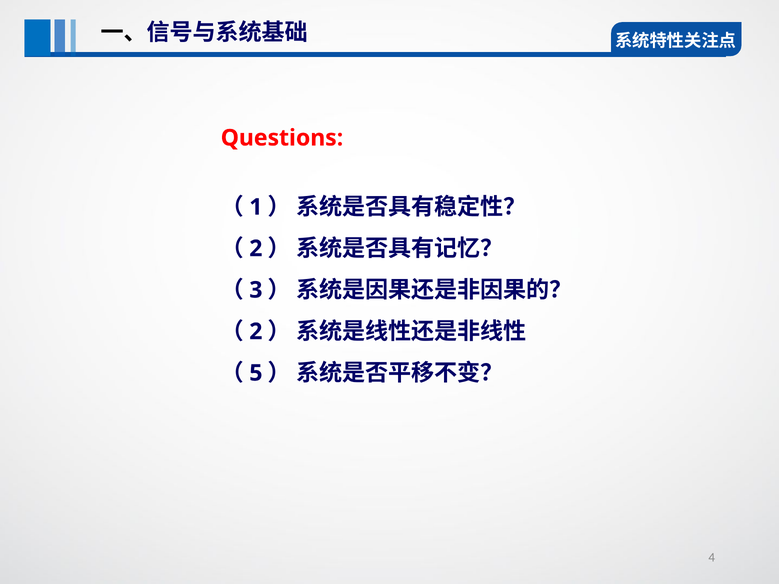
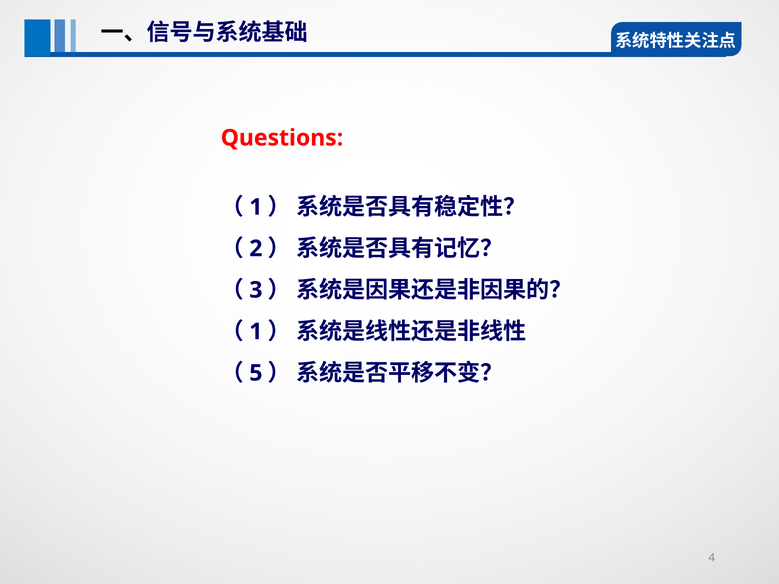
2 at (256, 332): 2 -> 1
